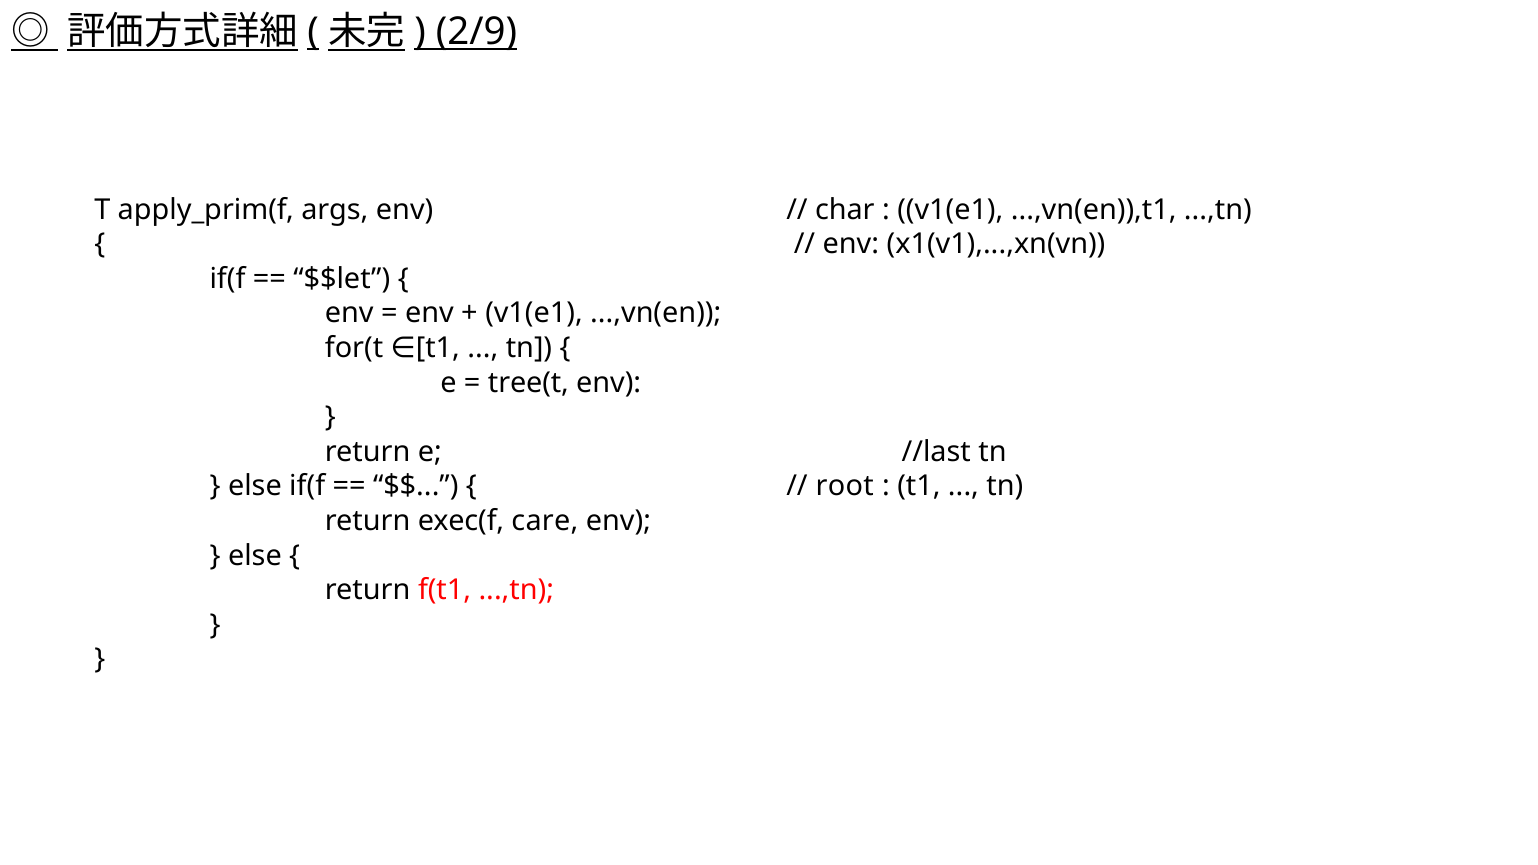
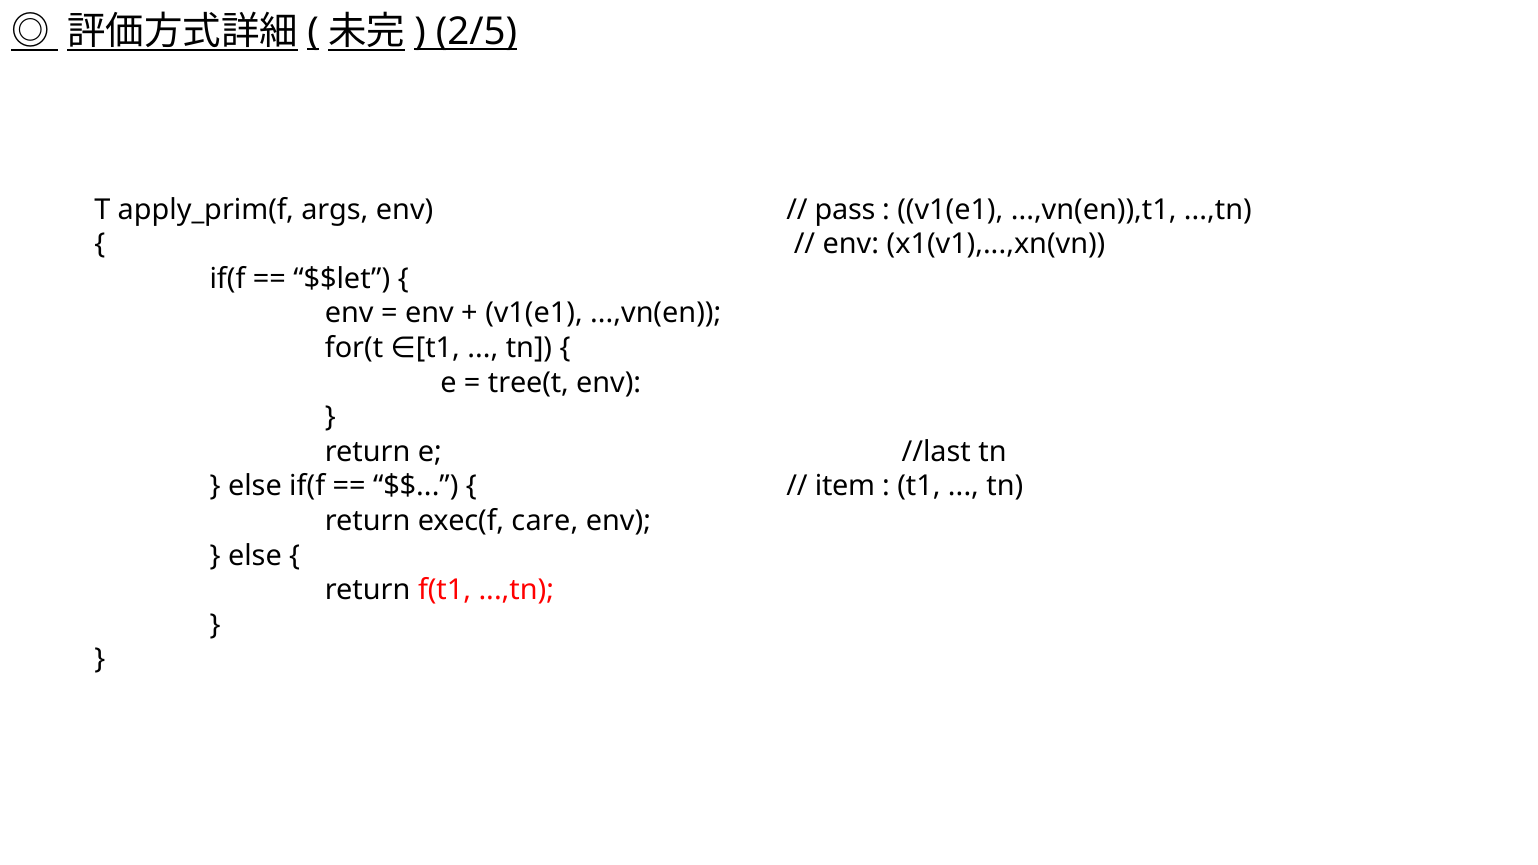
2/9: 2/9 -> 2/5
char: char -> pass
root: root -> item
